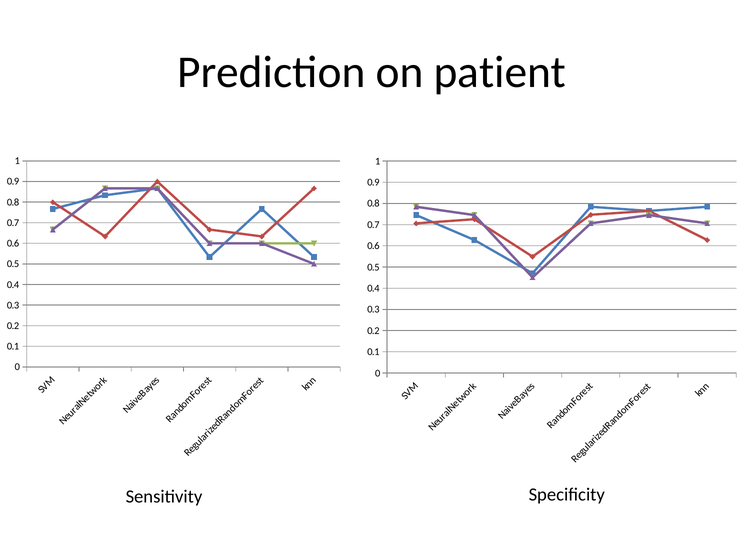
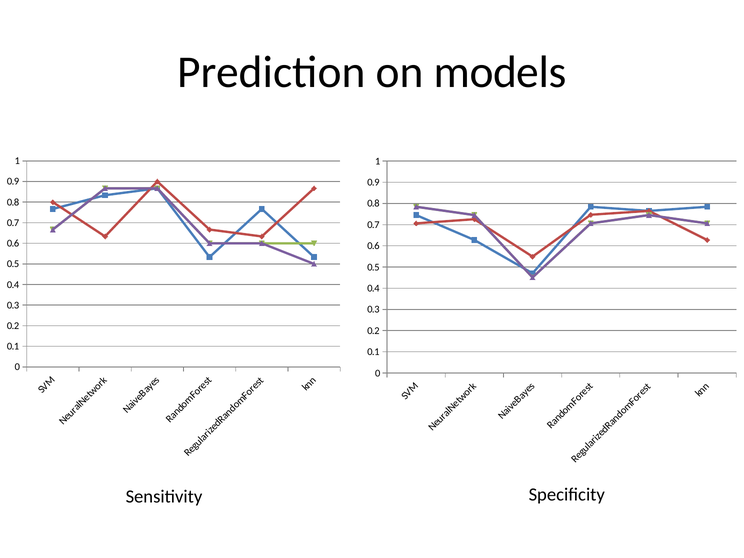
patient: patient -> models
